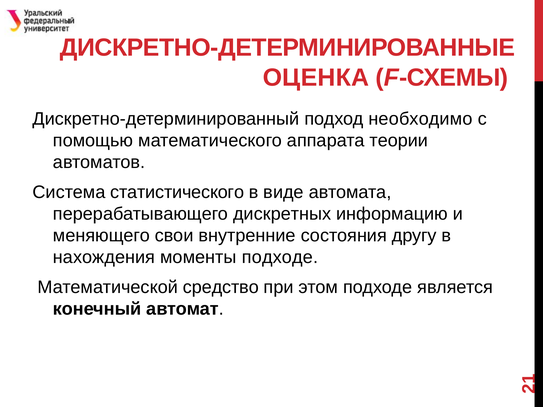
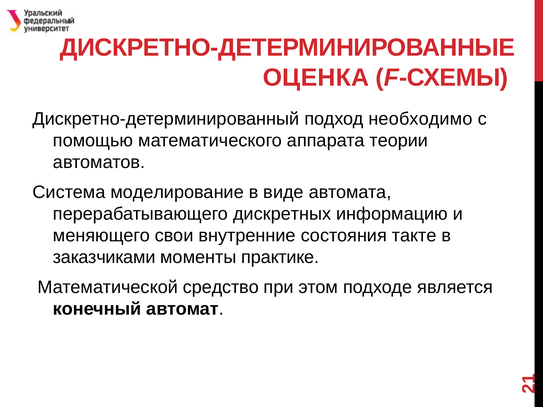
статистического: статистического -> моделирование
другу: другу -> такте
нахождения: нахождения -> заказчиками
моменты подходе: подходе -> практике
